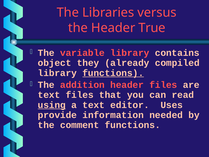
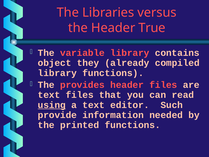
functions at (113, 73) underline: present -> none
addition: addition -> provides
Uses: Uses -> Such
comment: comment -> printed
